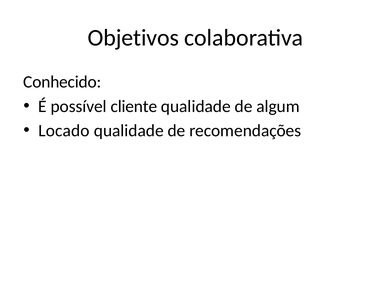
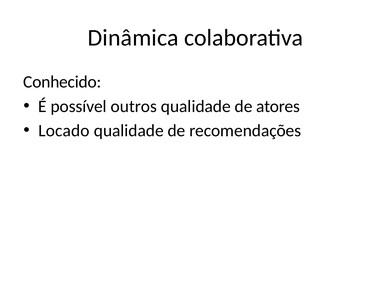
Objetivos: Objetivos -> Dinâmica
cliente: cliente -> outros
algum: algum -> atores
